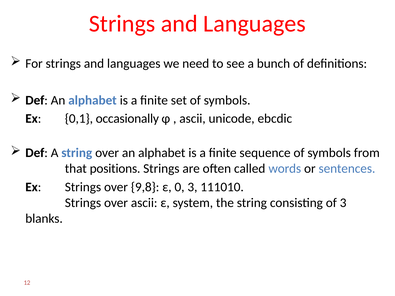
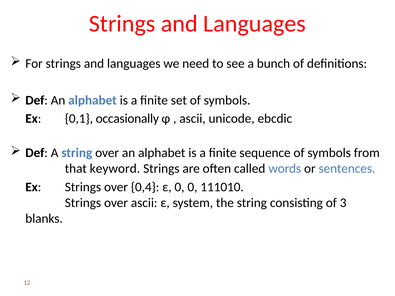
positions: positions -> keyword
9,8: 9,8 -> 0,4
0 3: 3 -> 0
